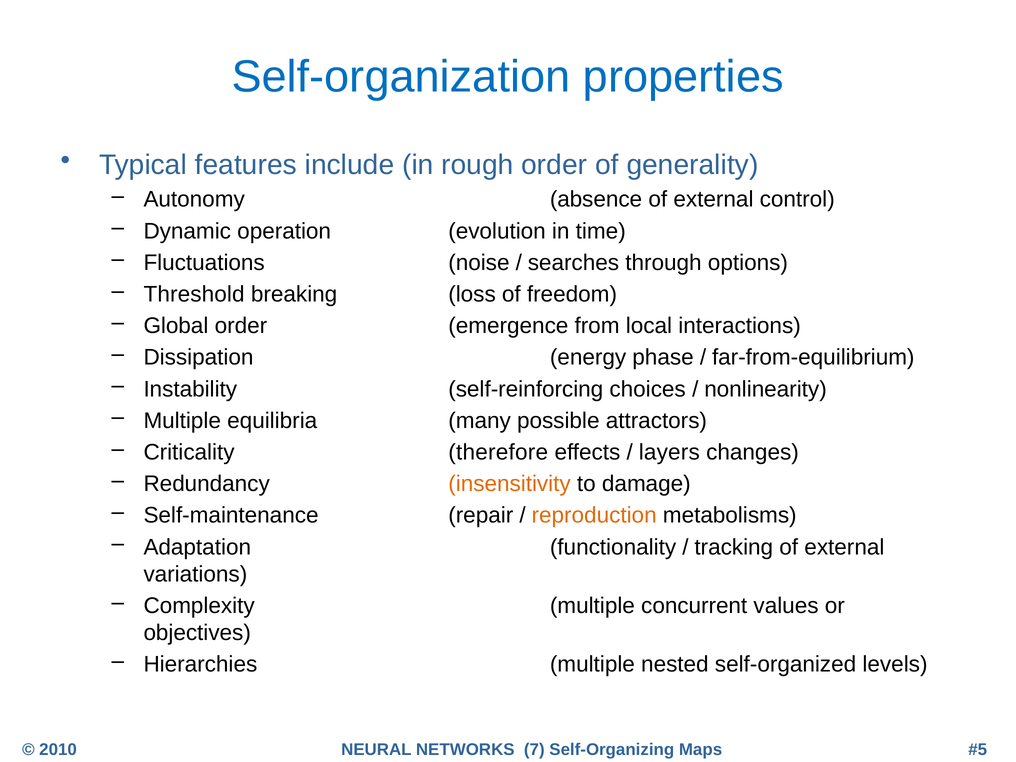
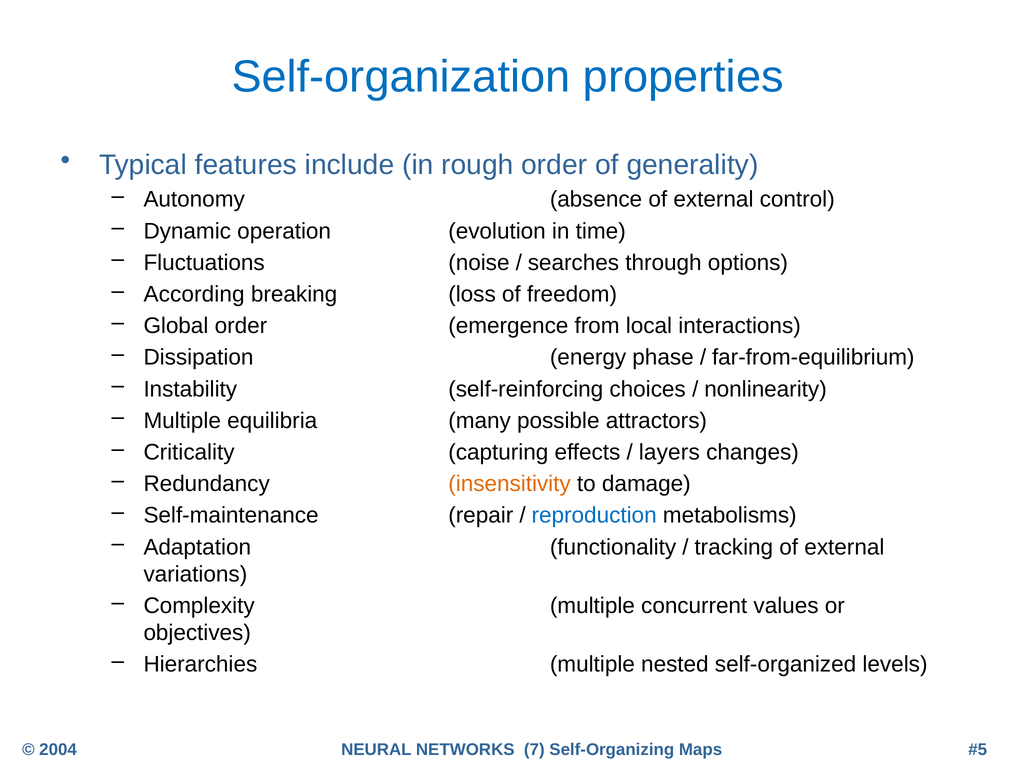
Threshold: Threshold -> According
therefore: therefore -> capturing
reproduction colour: orange -> blue
2010: 2010 -> 2004
